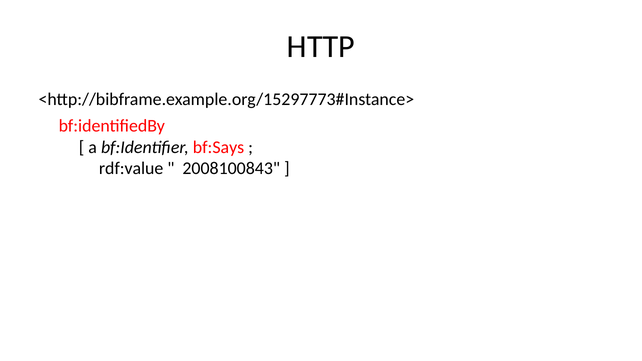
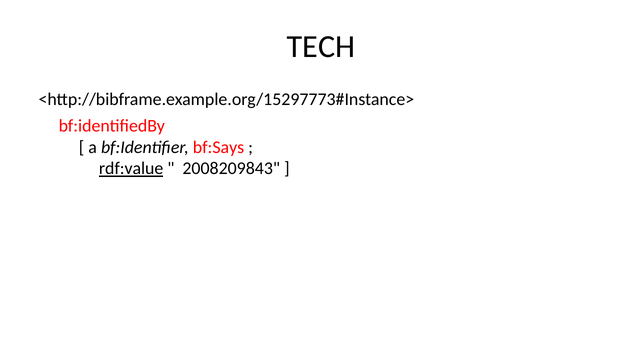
HTTP: HTTP -> TECH
rdf:value underline: none -> present
2008100843: 2008100843 -> 2008209843
